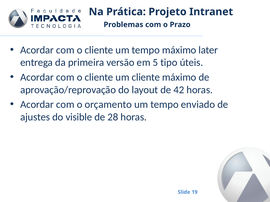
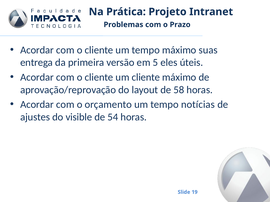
later: later -> suas
tipo: tipo -> eles
42: 42 -> 58
enviado: enviado -> notícias
28: 28 -> 54
